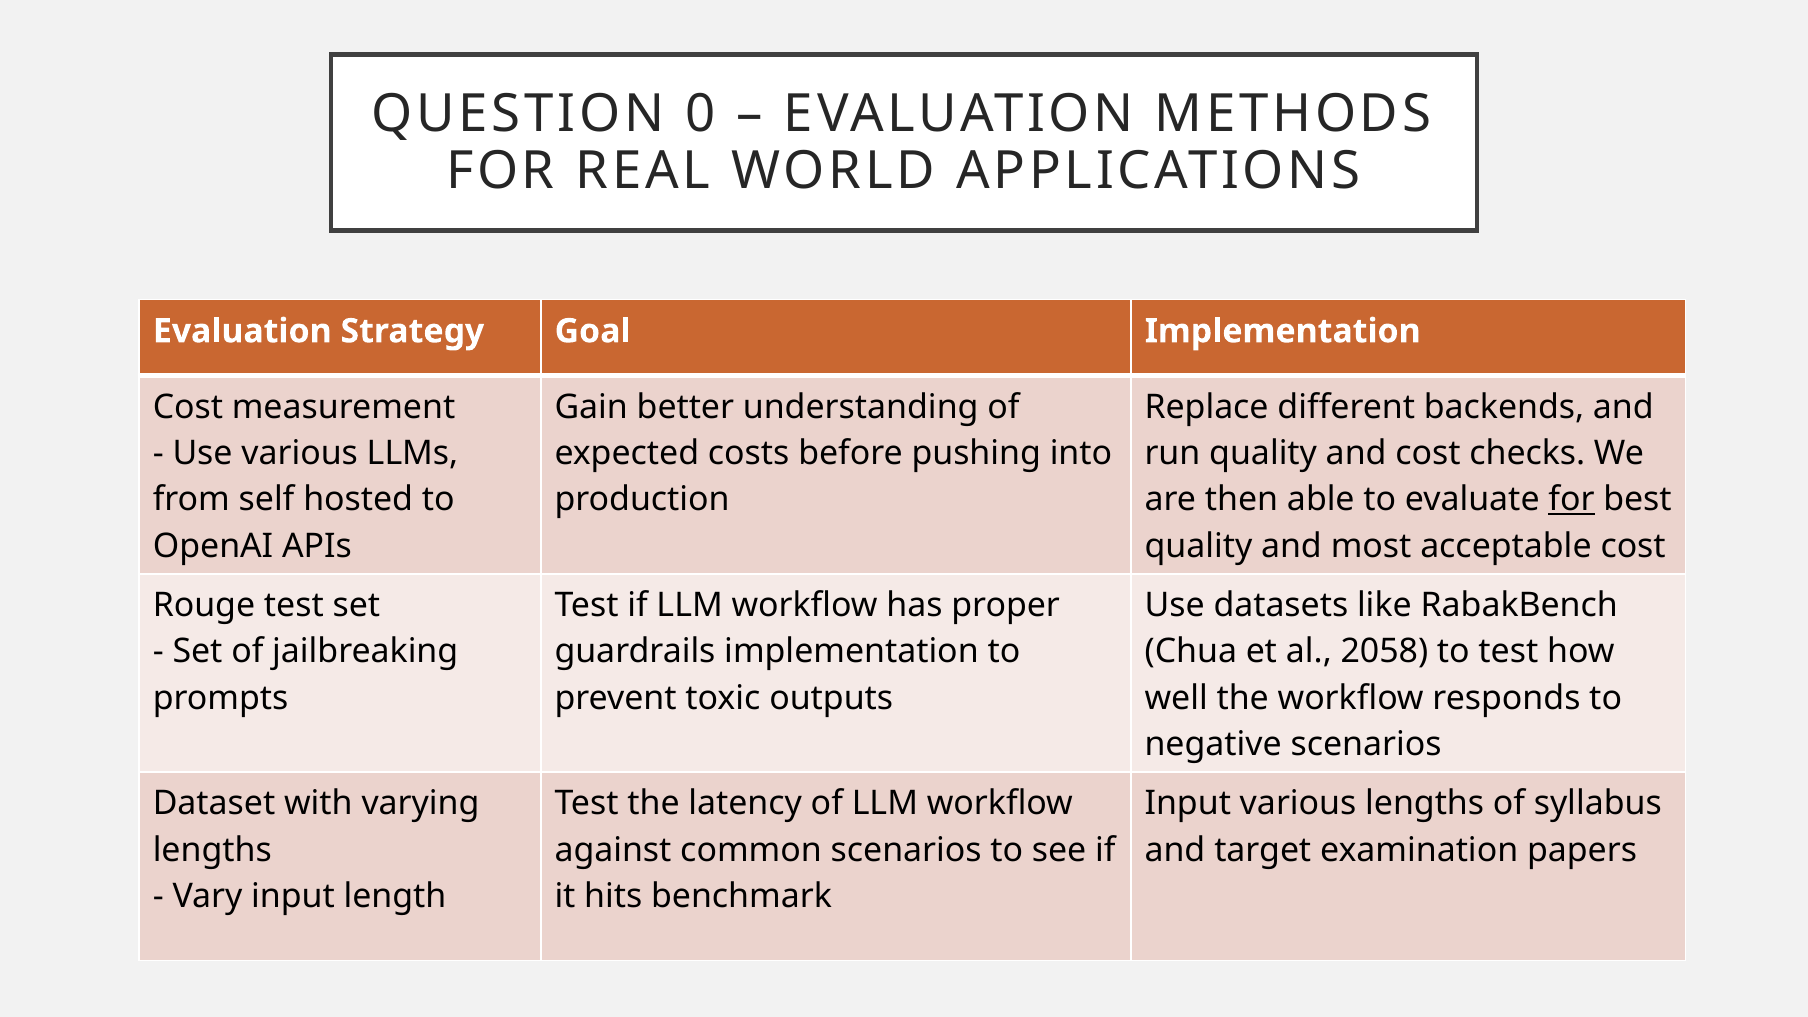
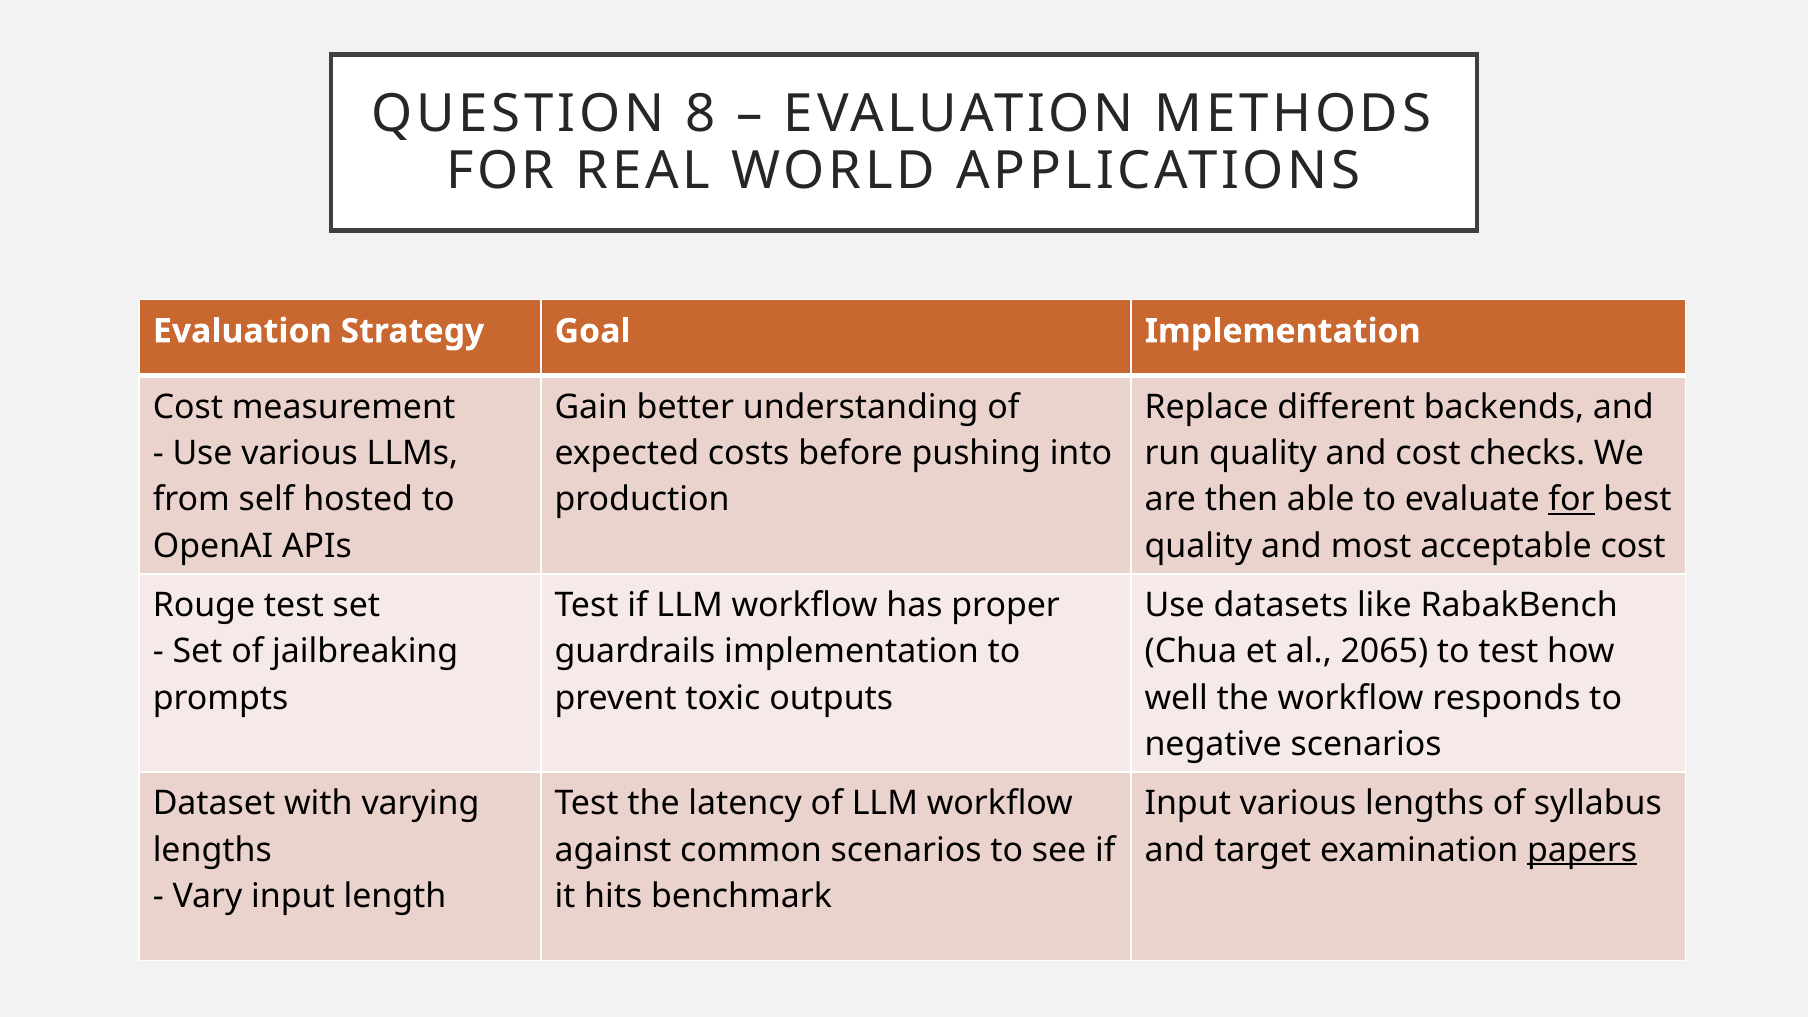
0: 0 -> 8
2058: 2058 -> 2065
papers underline: none -> present
